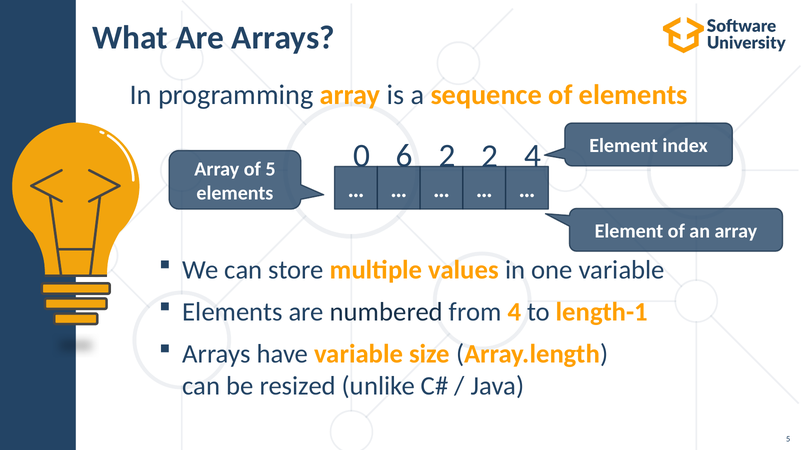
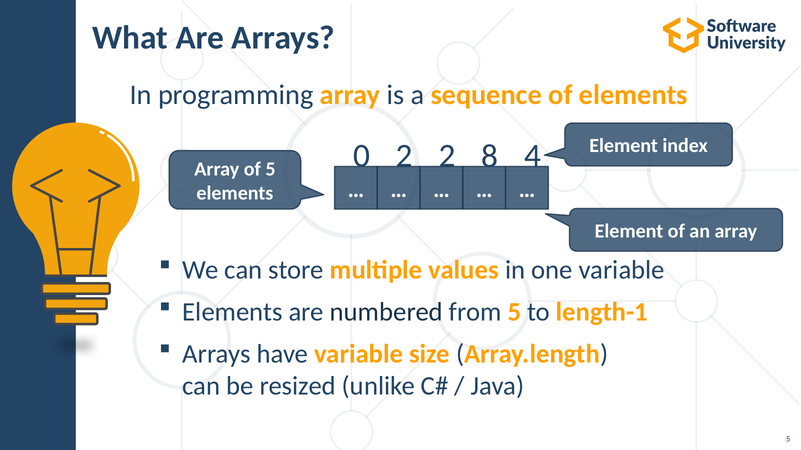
0 6: 6 -> 2
2 2: 2 -> 8
from 4: 4 -> 5
